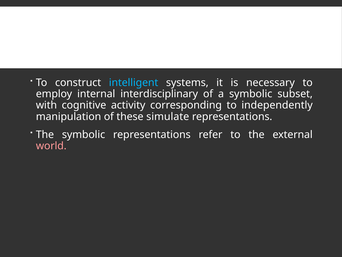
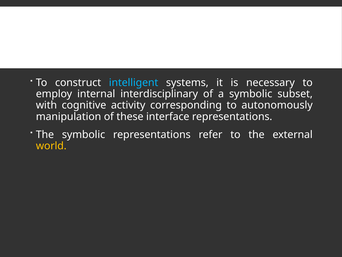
independently: independently -> autonomously
simulate: simulate -> interface
world colour: pink -> yellow
